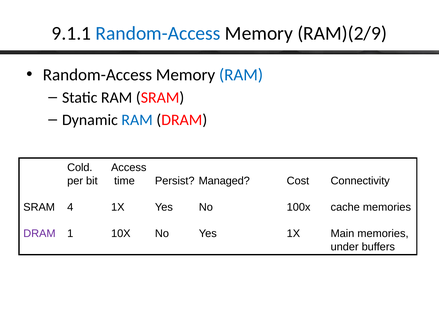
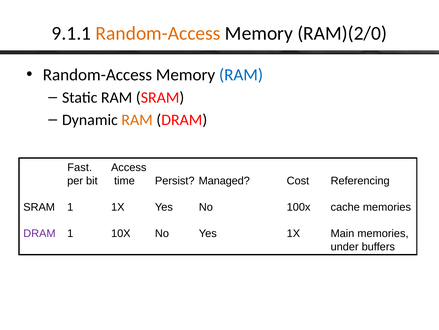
Random-Access at (158, 33) colour: blue -> orange
RAM)(2/9: RAM)(2/9 -> RAM)(2/0
RAM at (137, 120) colour: blue -> orange
Cold: Cold -> Fast
Connectivity: Connectivity -> Referencing
SRAM 4: 4 -> 1
